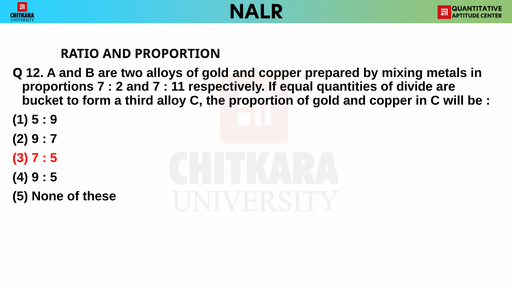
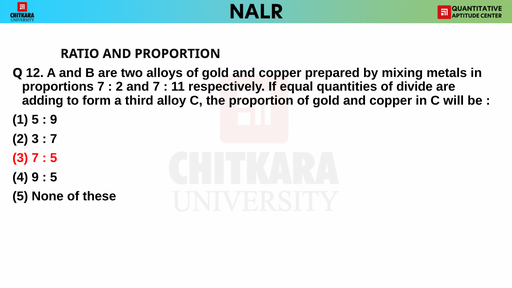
bucket: bucket -> adding
2 9: 9 -> 3
